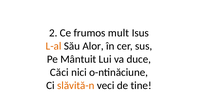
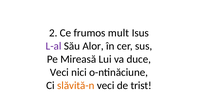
L-al colour: orange -> purple
Mântuit: Mântuit -> Mireasă
Căci at (59, 73): Căci -> Veci
tine: tine -> trist
